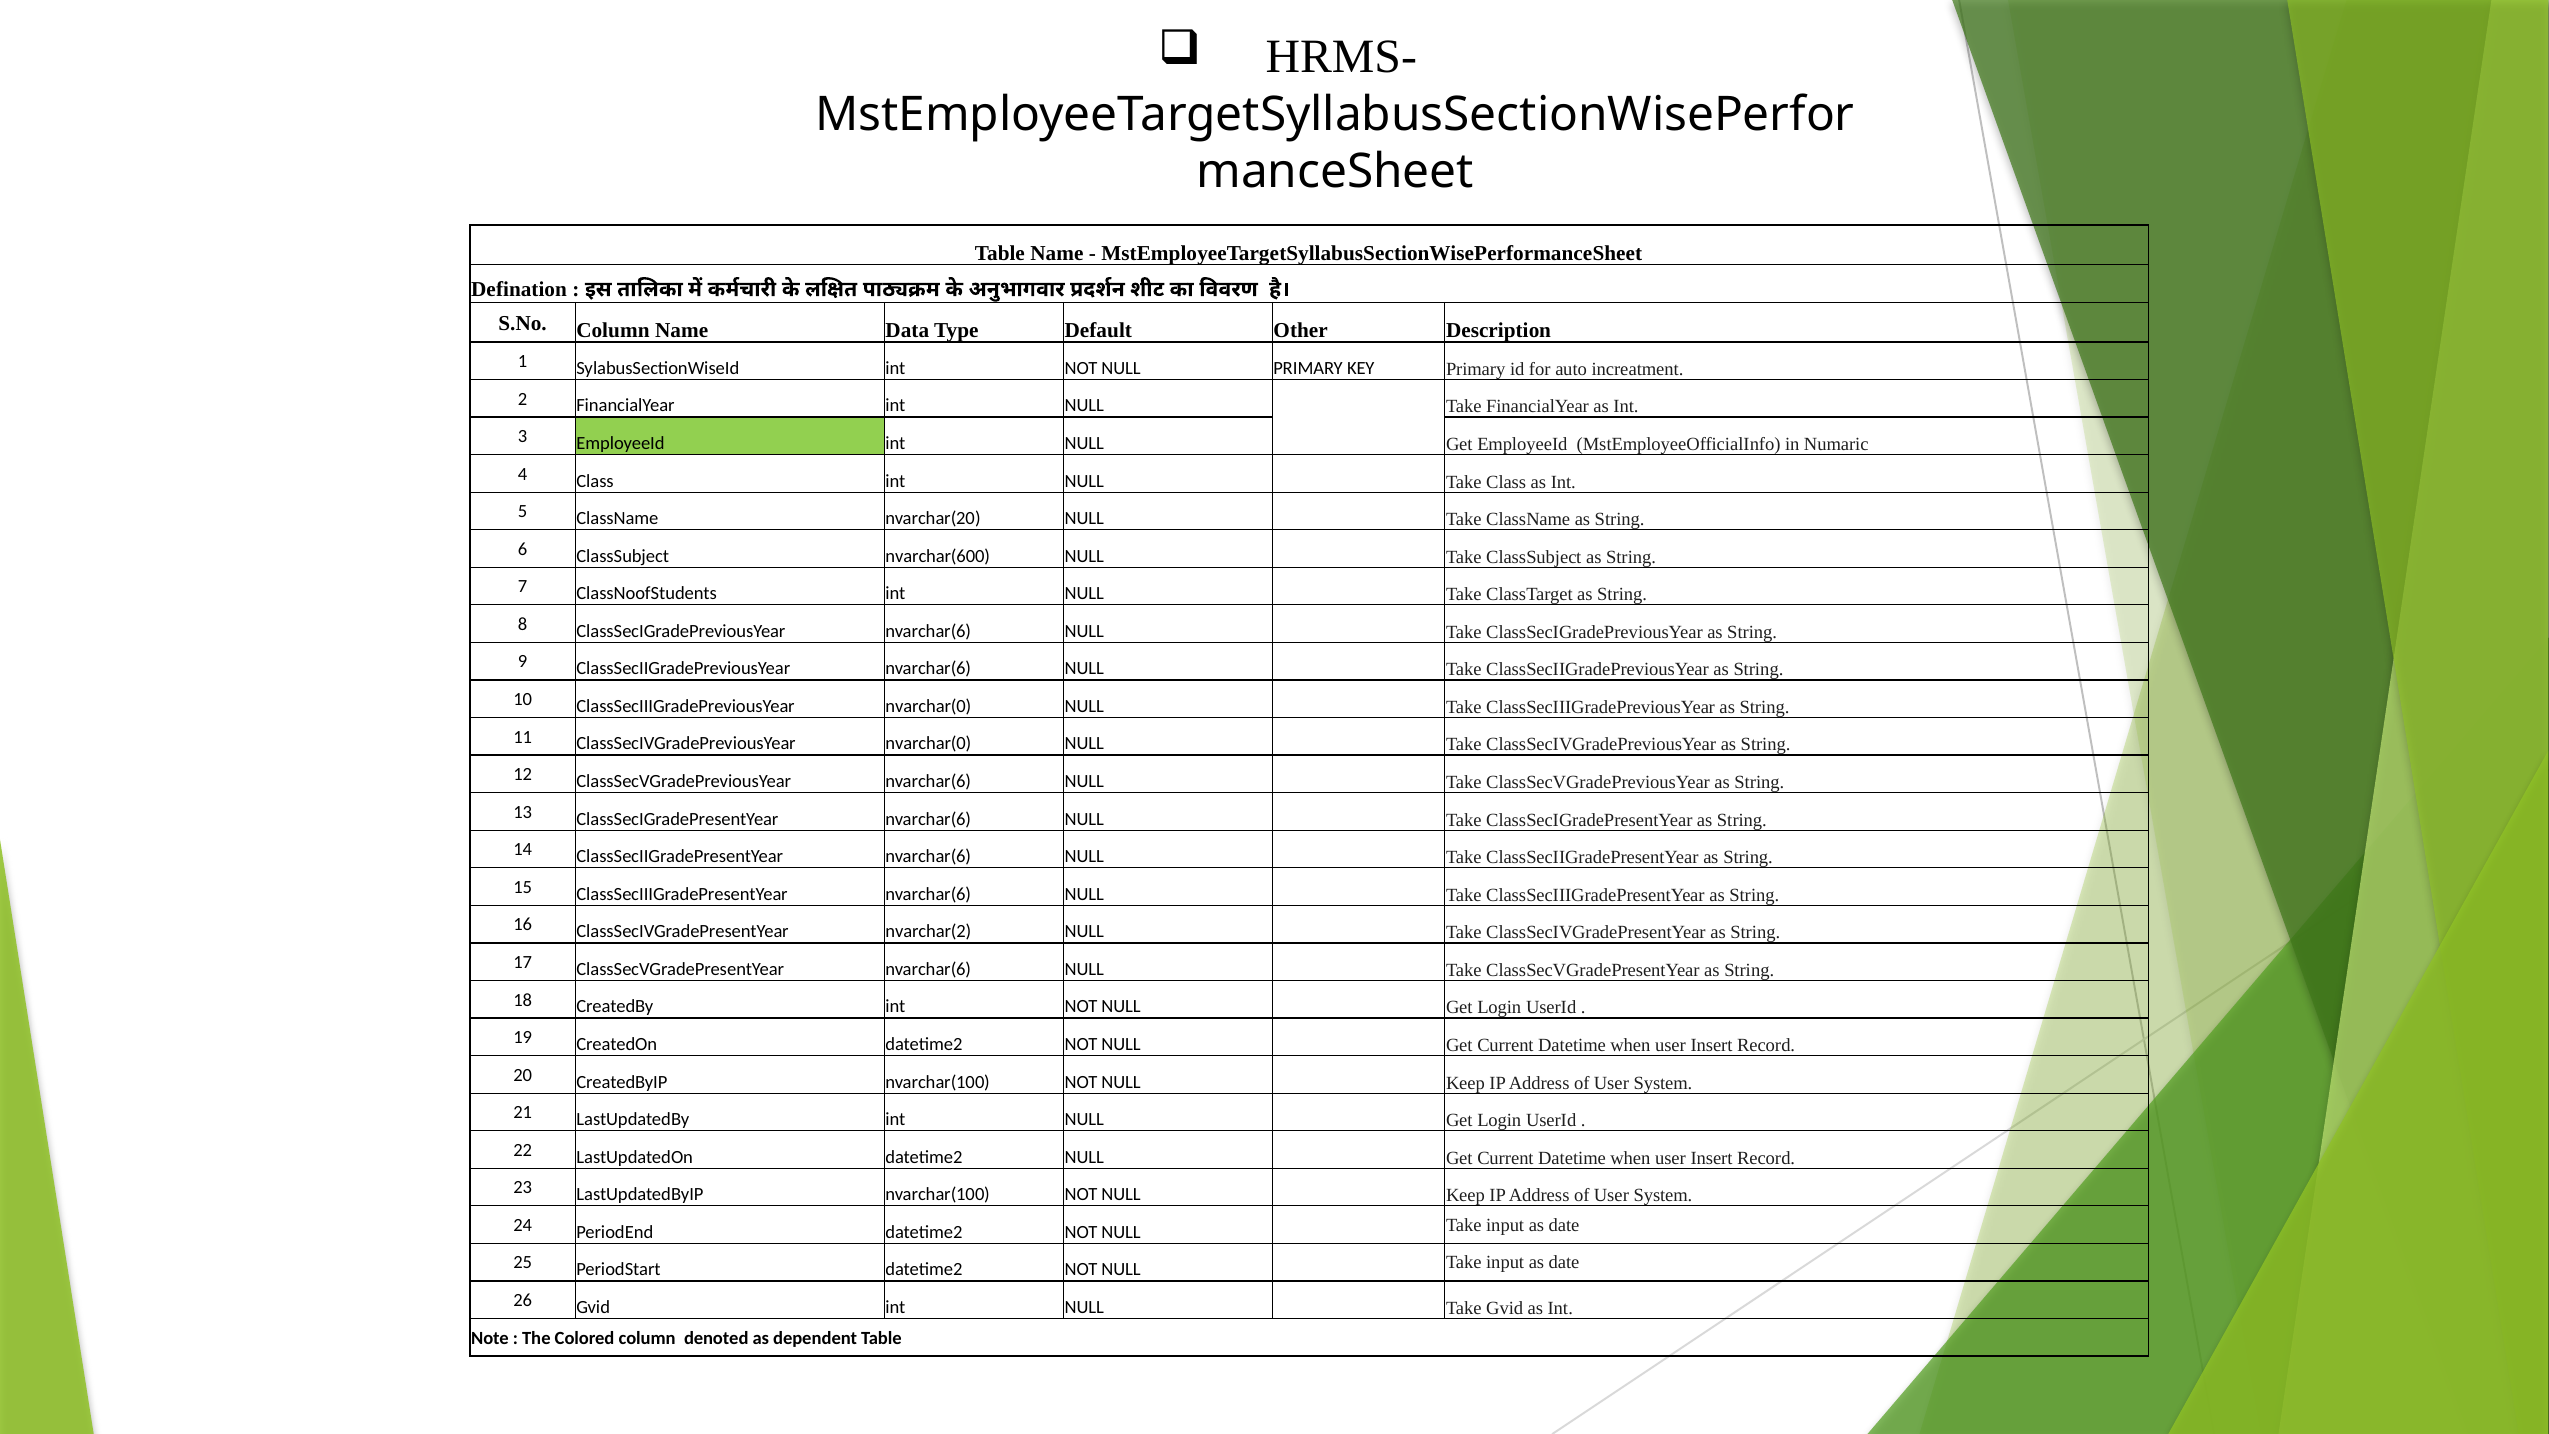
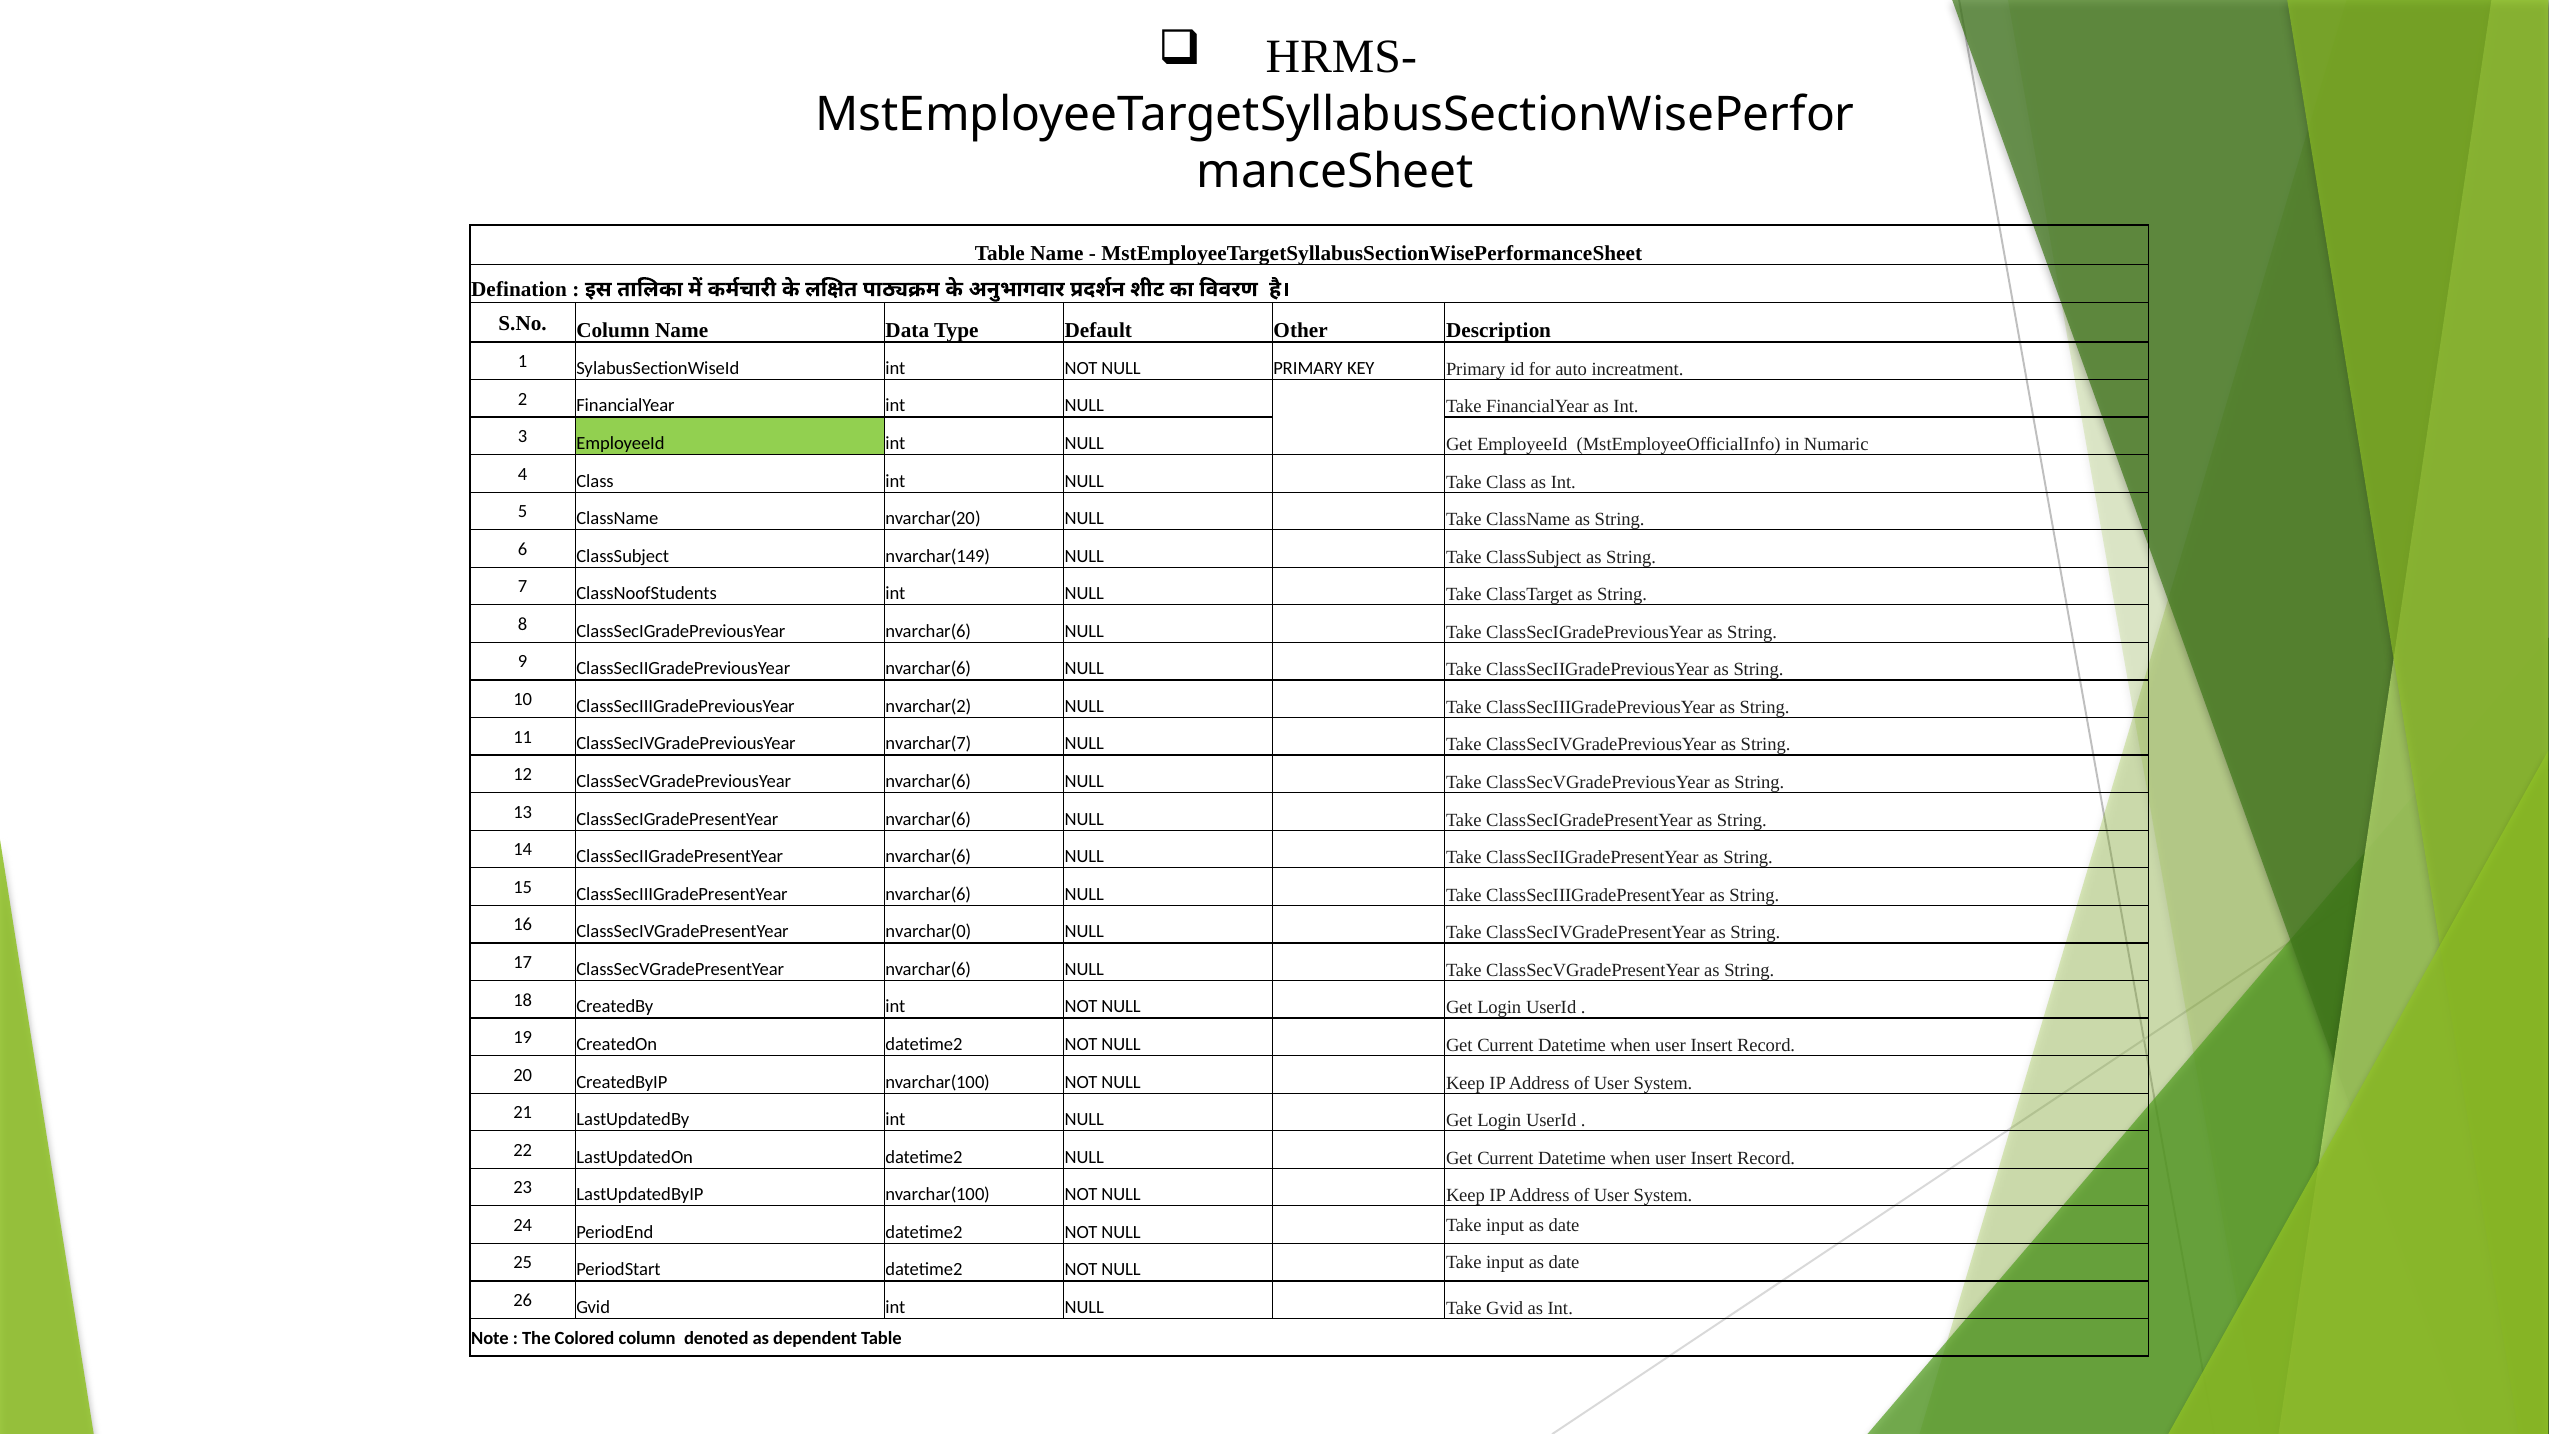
nvarchar(600: nvarchar(600 -> nvarchar(149
ClassSecIIIGradePreviousYear nvarchar(0: nvarchar(0 -> nvarchar(2
ClassSecIVGradePreviousYear nvarchar(0: nvarchar(0 -> nvarchar(7
nvarchar(2: nvarchar(2 -> nvarchar(0
